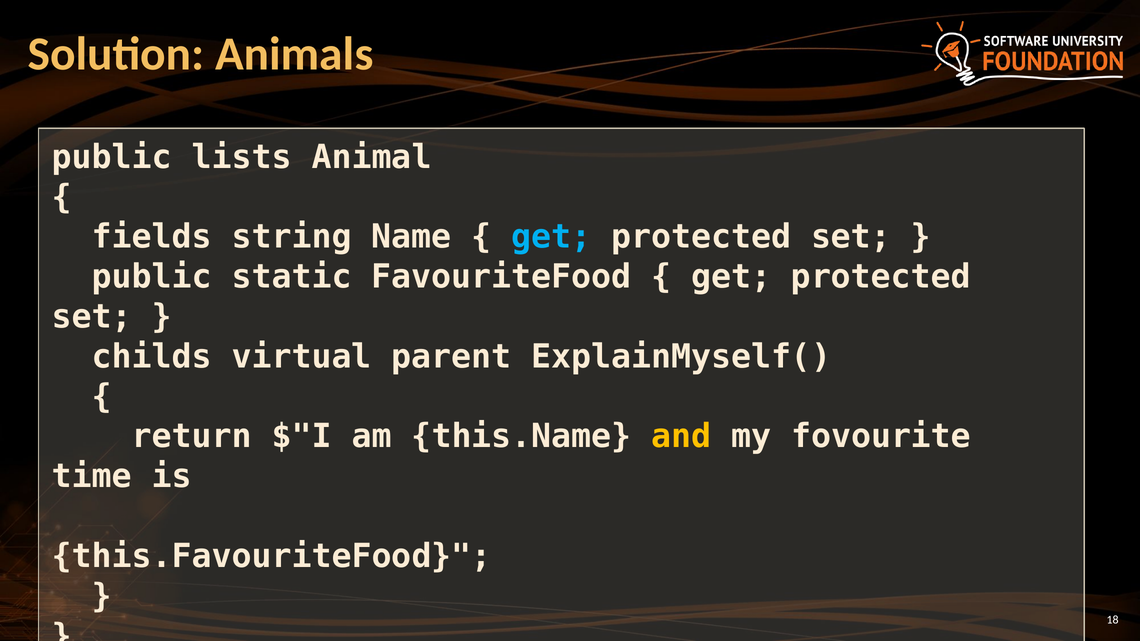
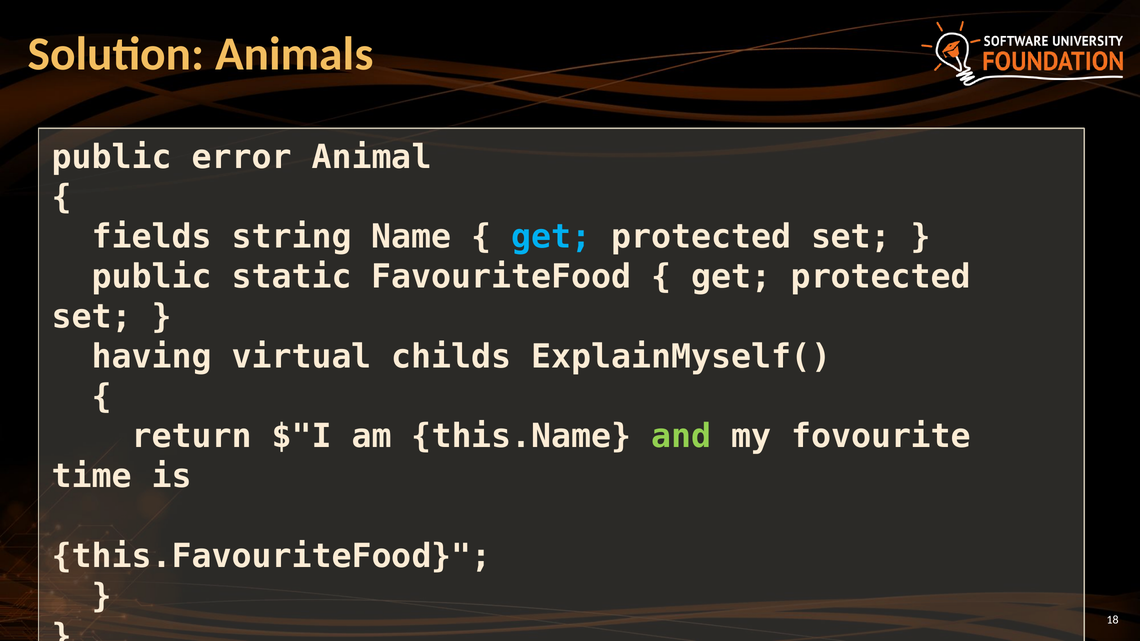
lists: lists -> error
childs: childs -> having
parent: parent -> childs
and colour: yellow -> light green
